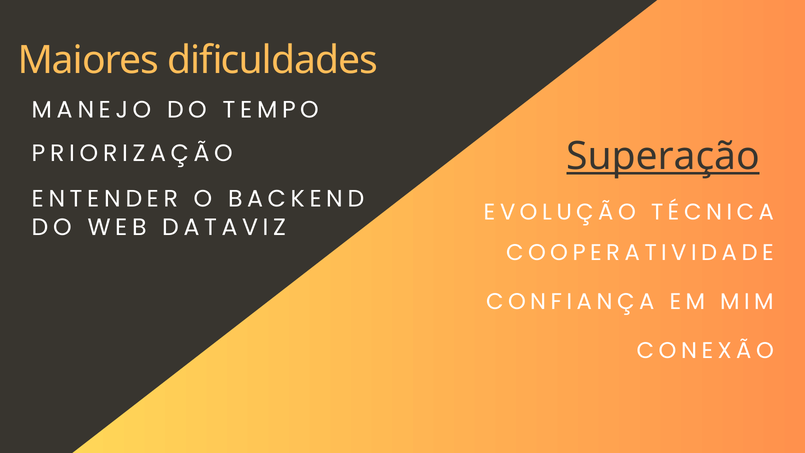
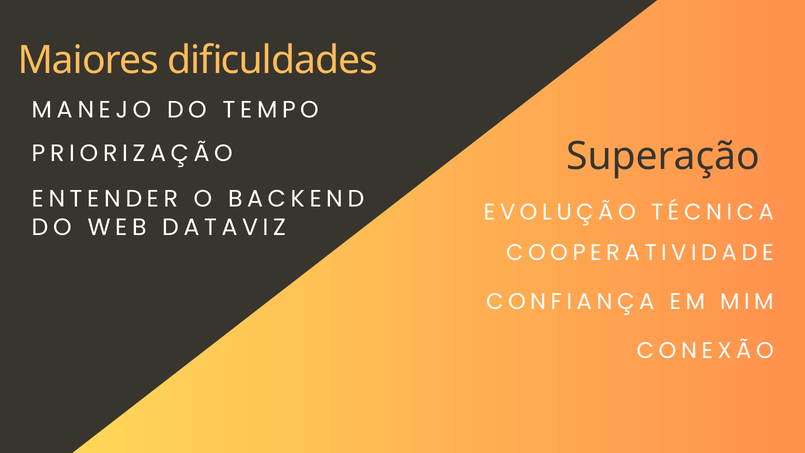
Superação underline: present -> none
